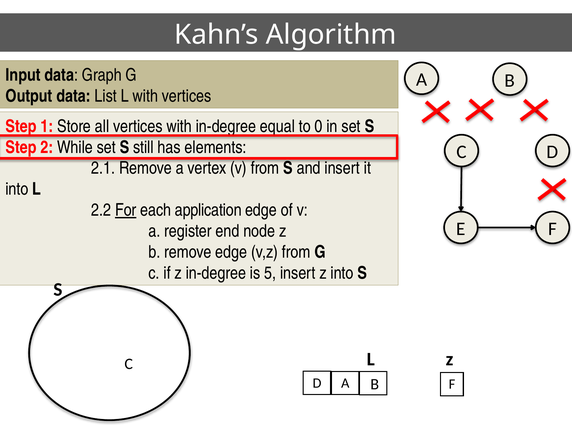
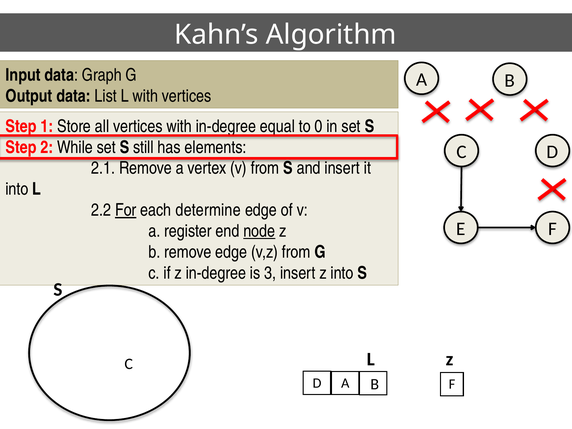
application: application -> determine
node underline: none -> present
5: 5 -> 3
